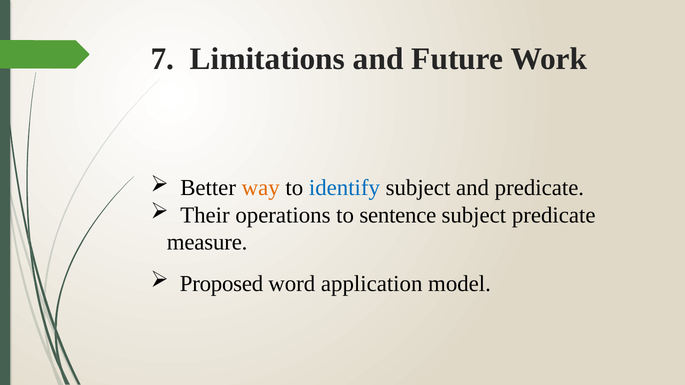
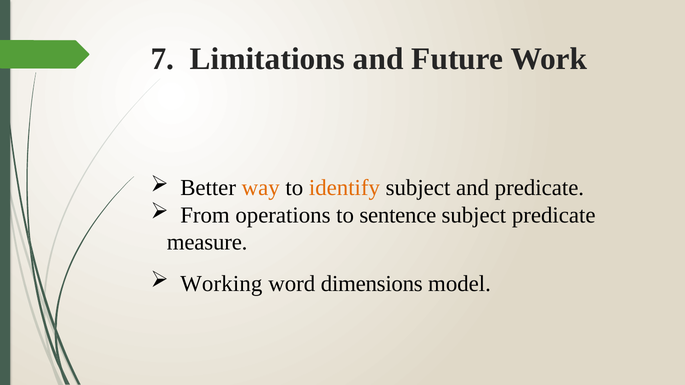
identify colour: blue -> orange
Their: Their -> From
Proposed: Proposed -> Working
application: application -> dimensions
